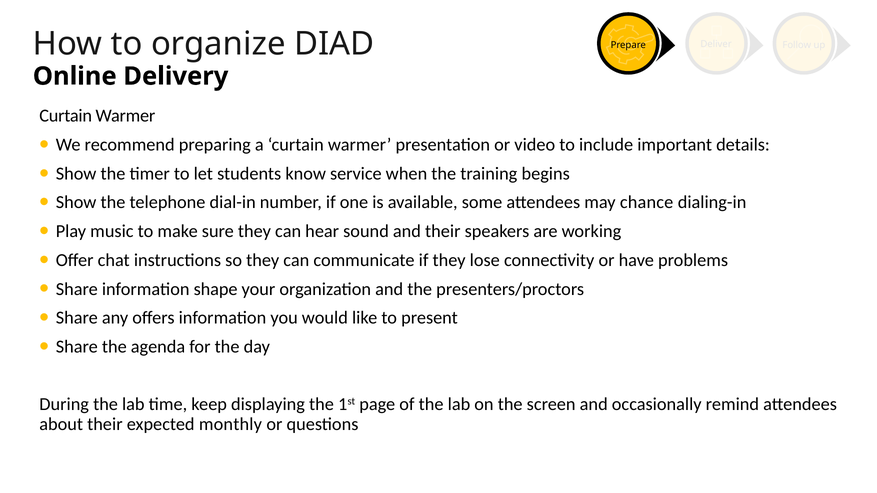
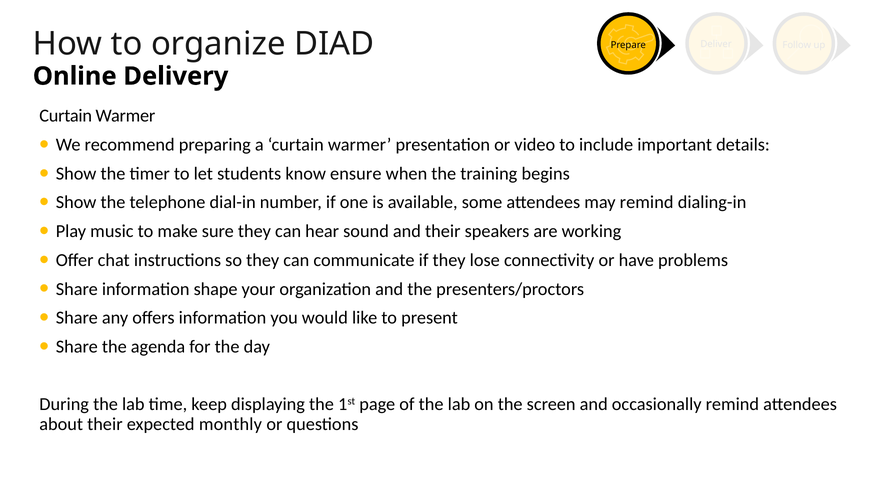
service: service -> ensure
may chance: chance -> remind
